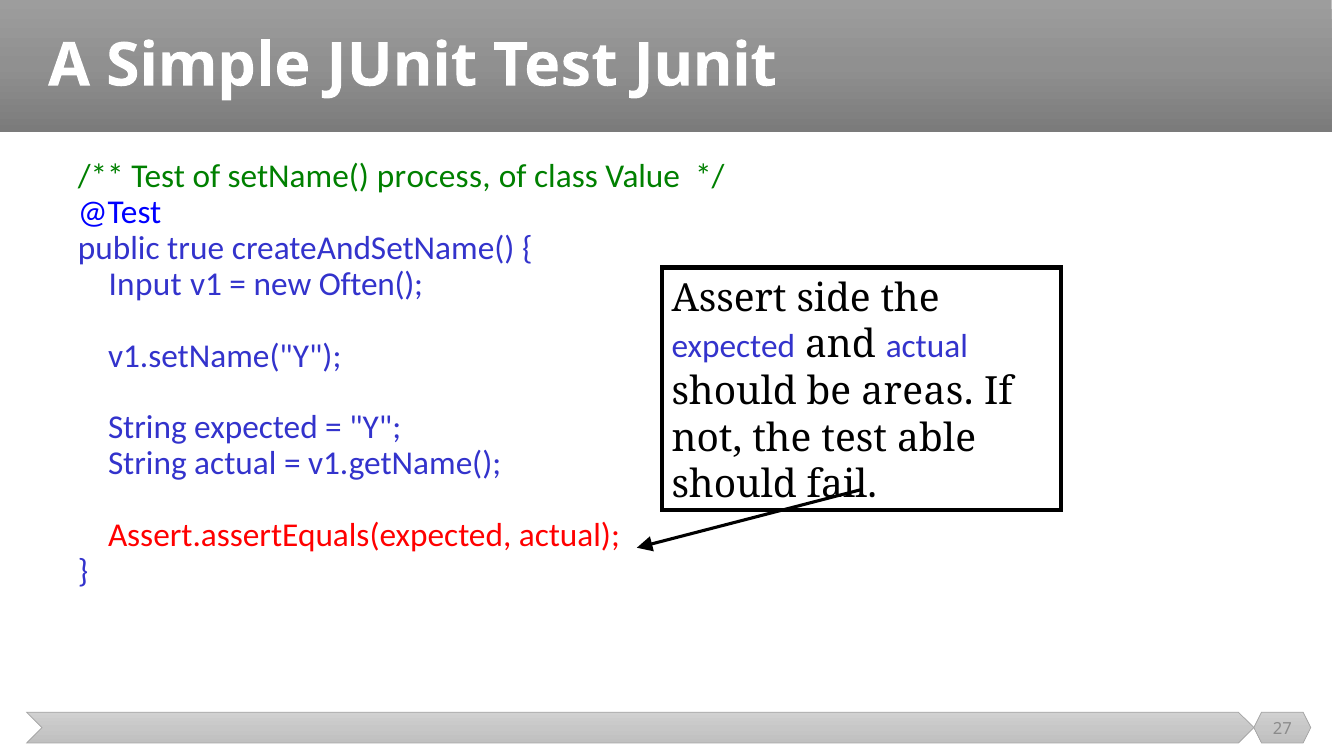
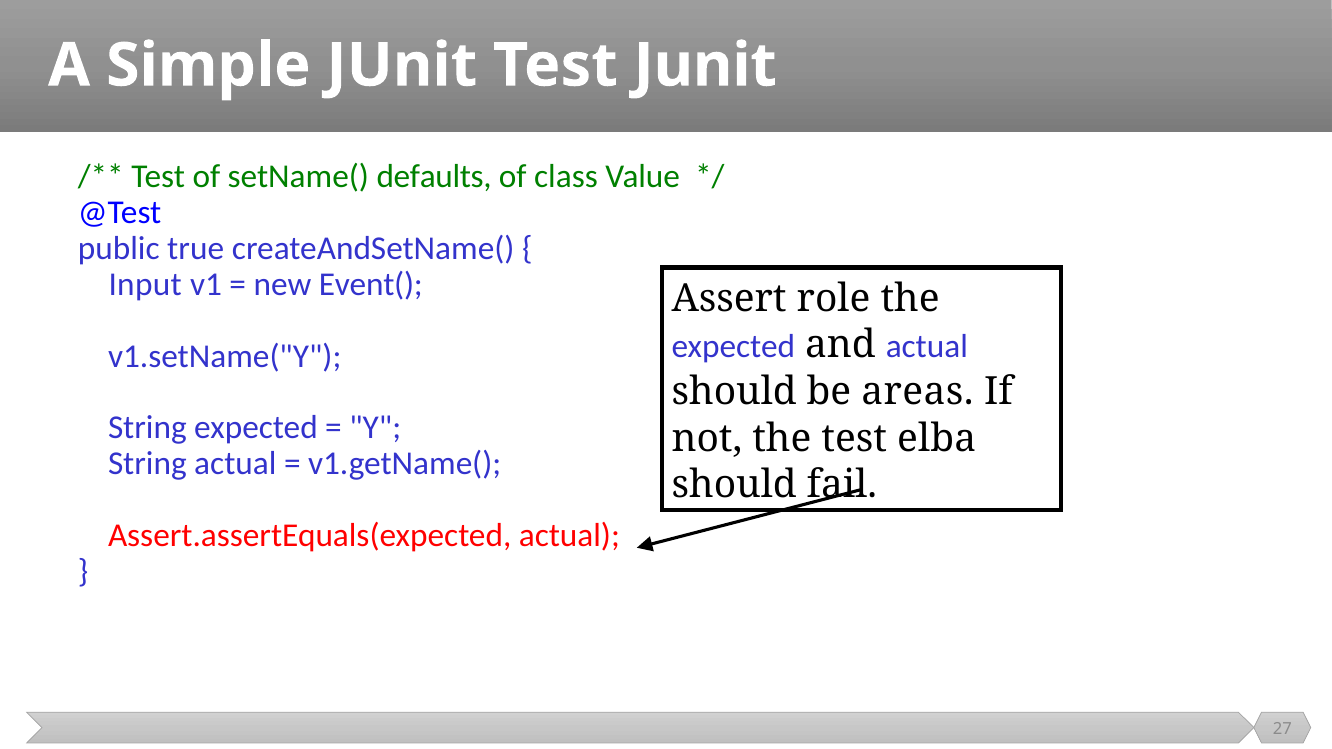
process: process -> defaults
Often(: Often( -> Event(
side: side -> role
able: able -> elba
